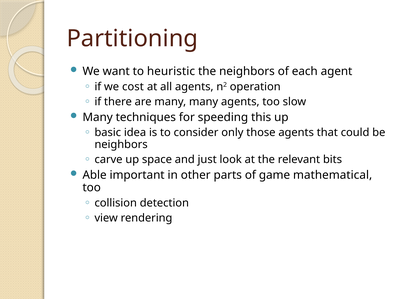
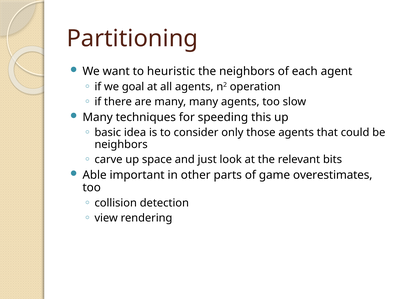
cost: cost -> goal
mathematical: mathematical -> overestimates
